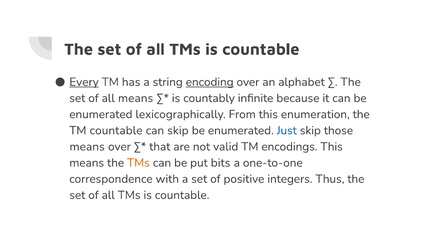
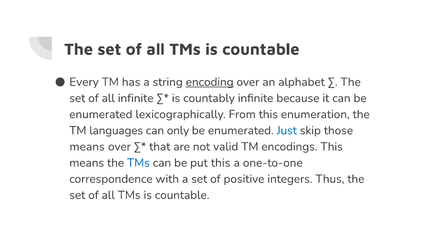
Every underline: present -> none
all means: means -> infinite
TM countable: countable -> languages
can skip: skip -> only
TMs at (138, 163) colour: orange -> blue
put bits: bits -> this
